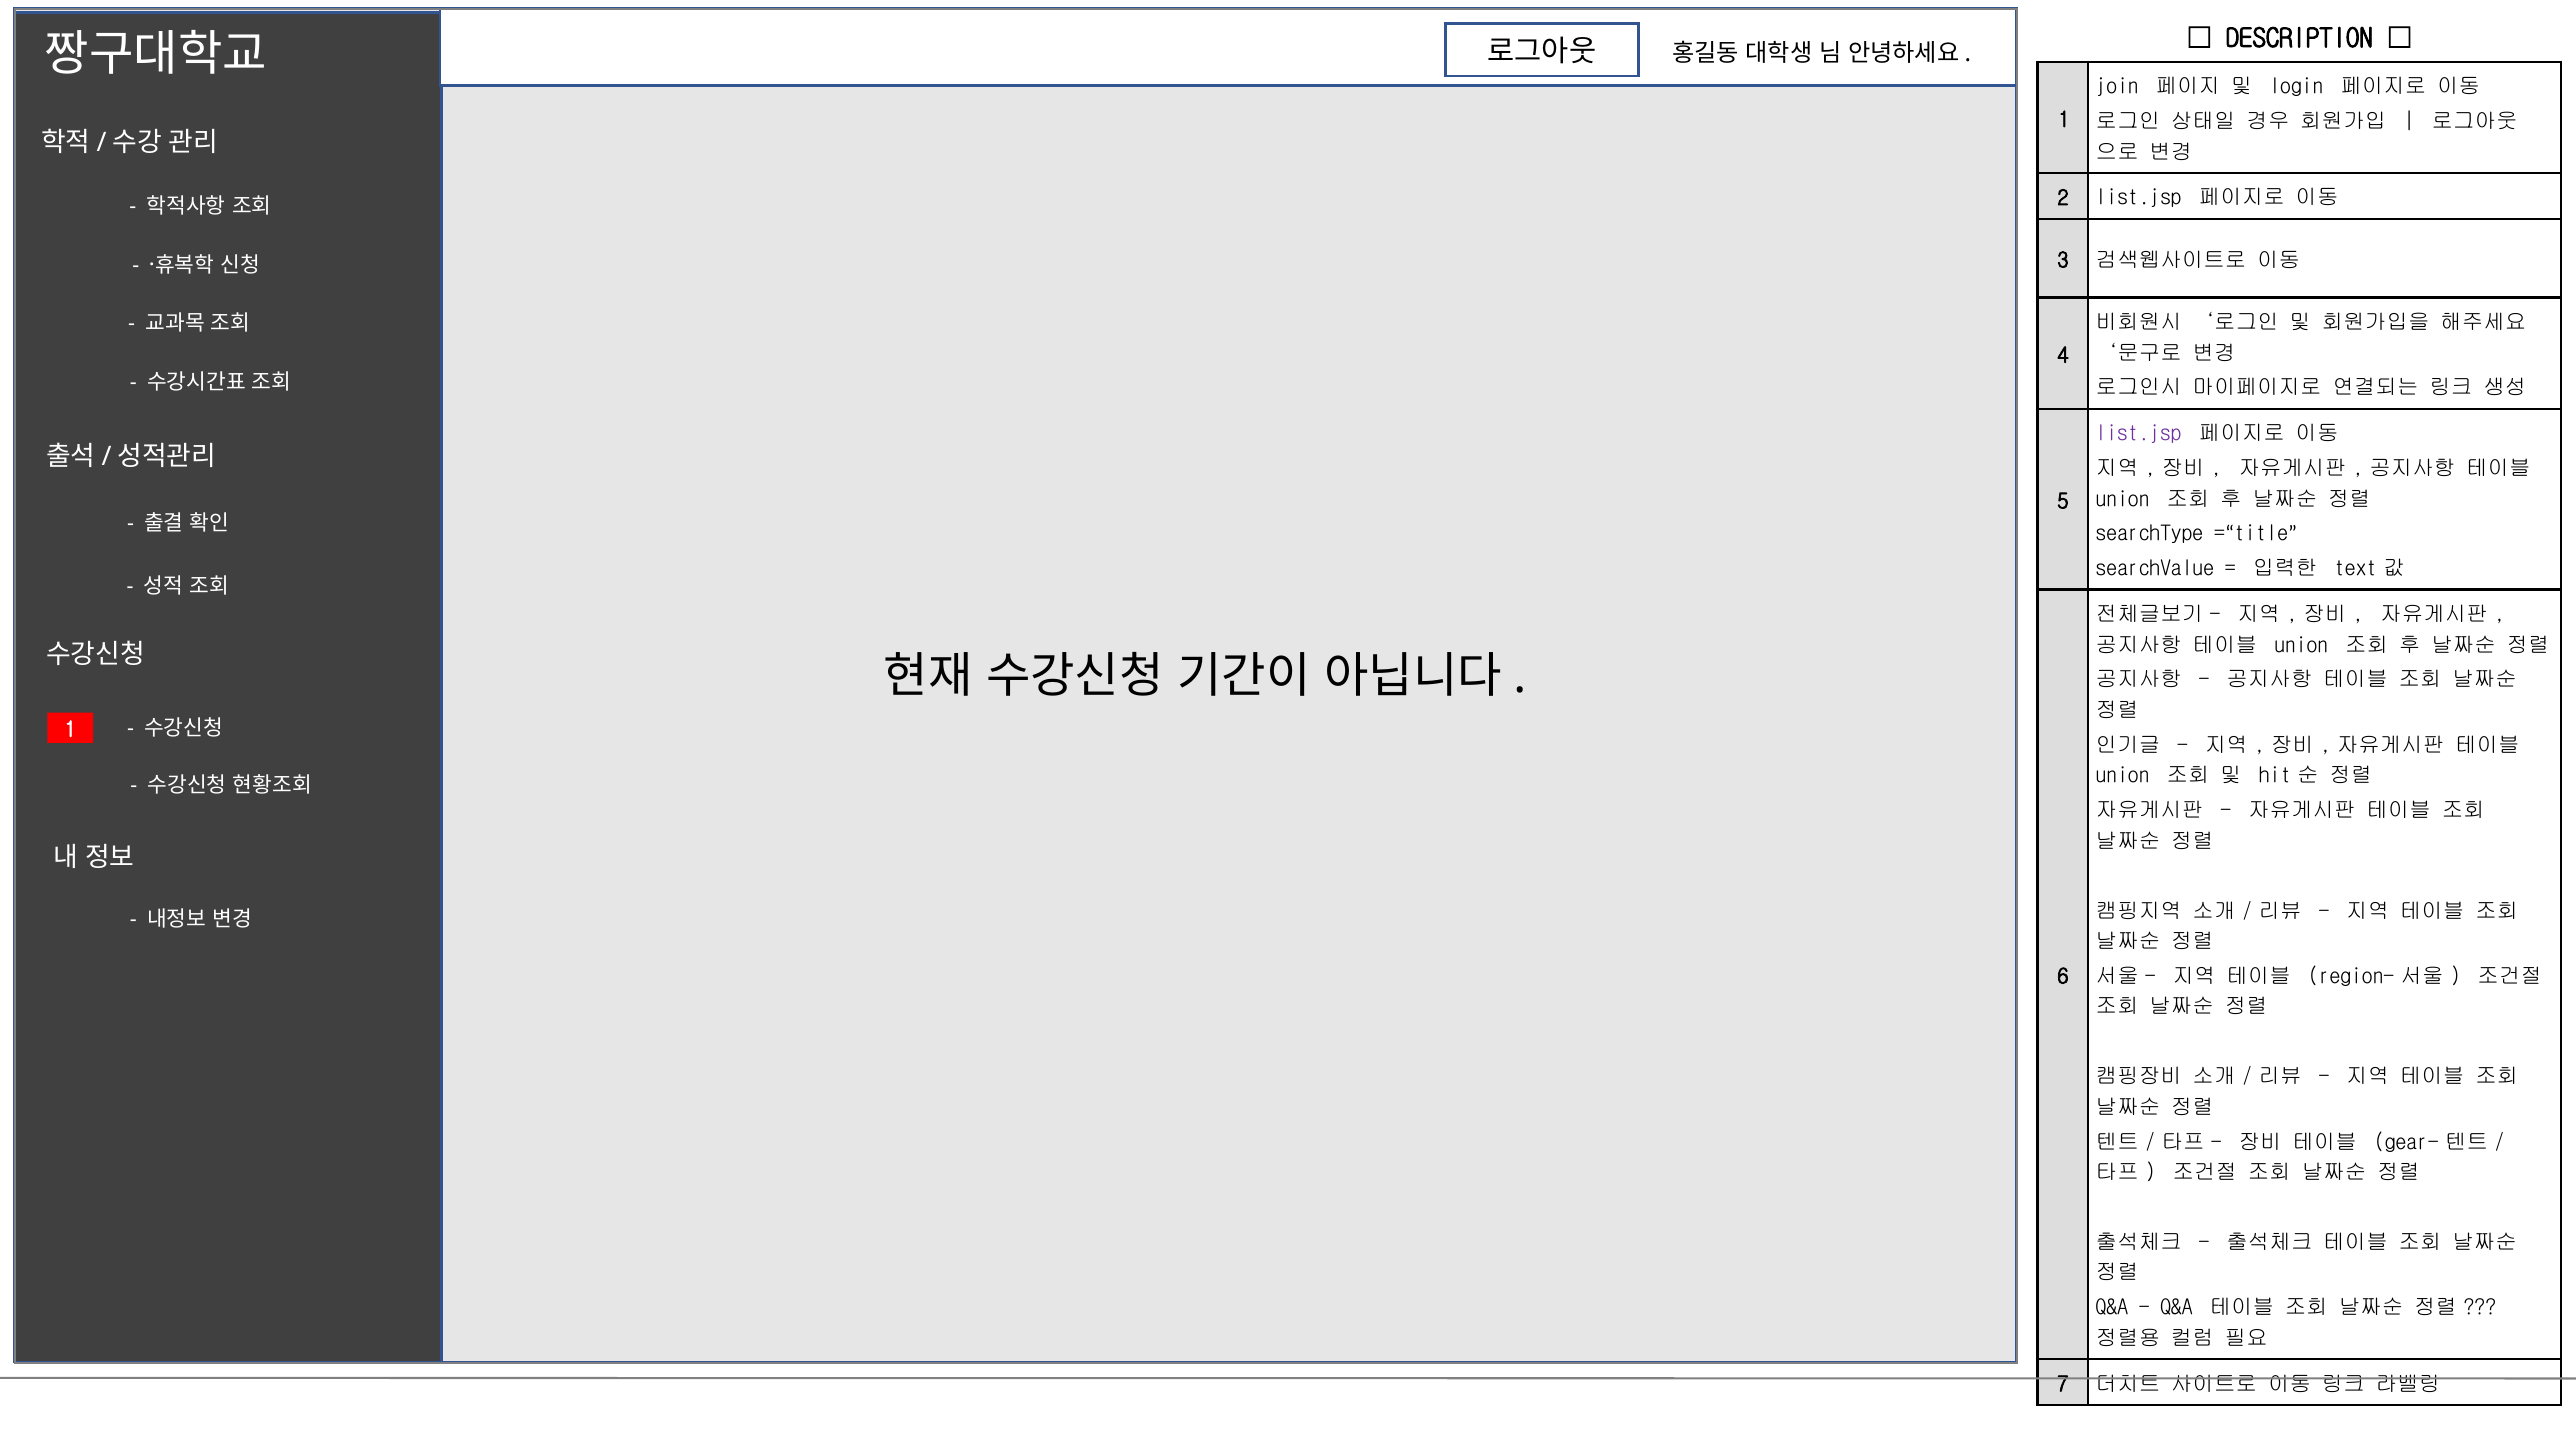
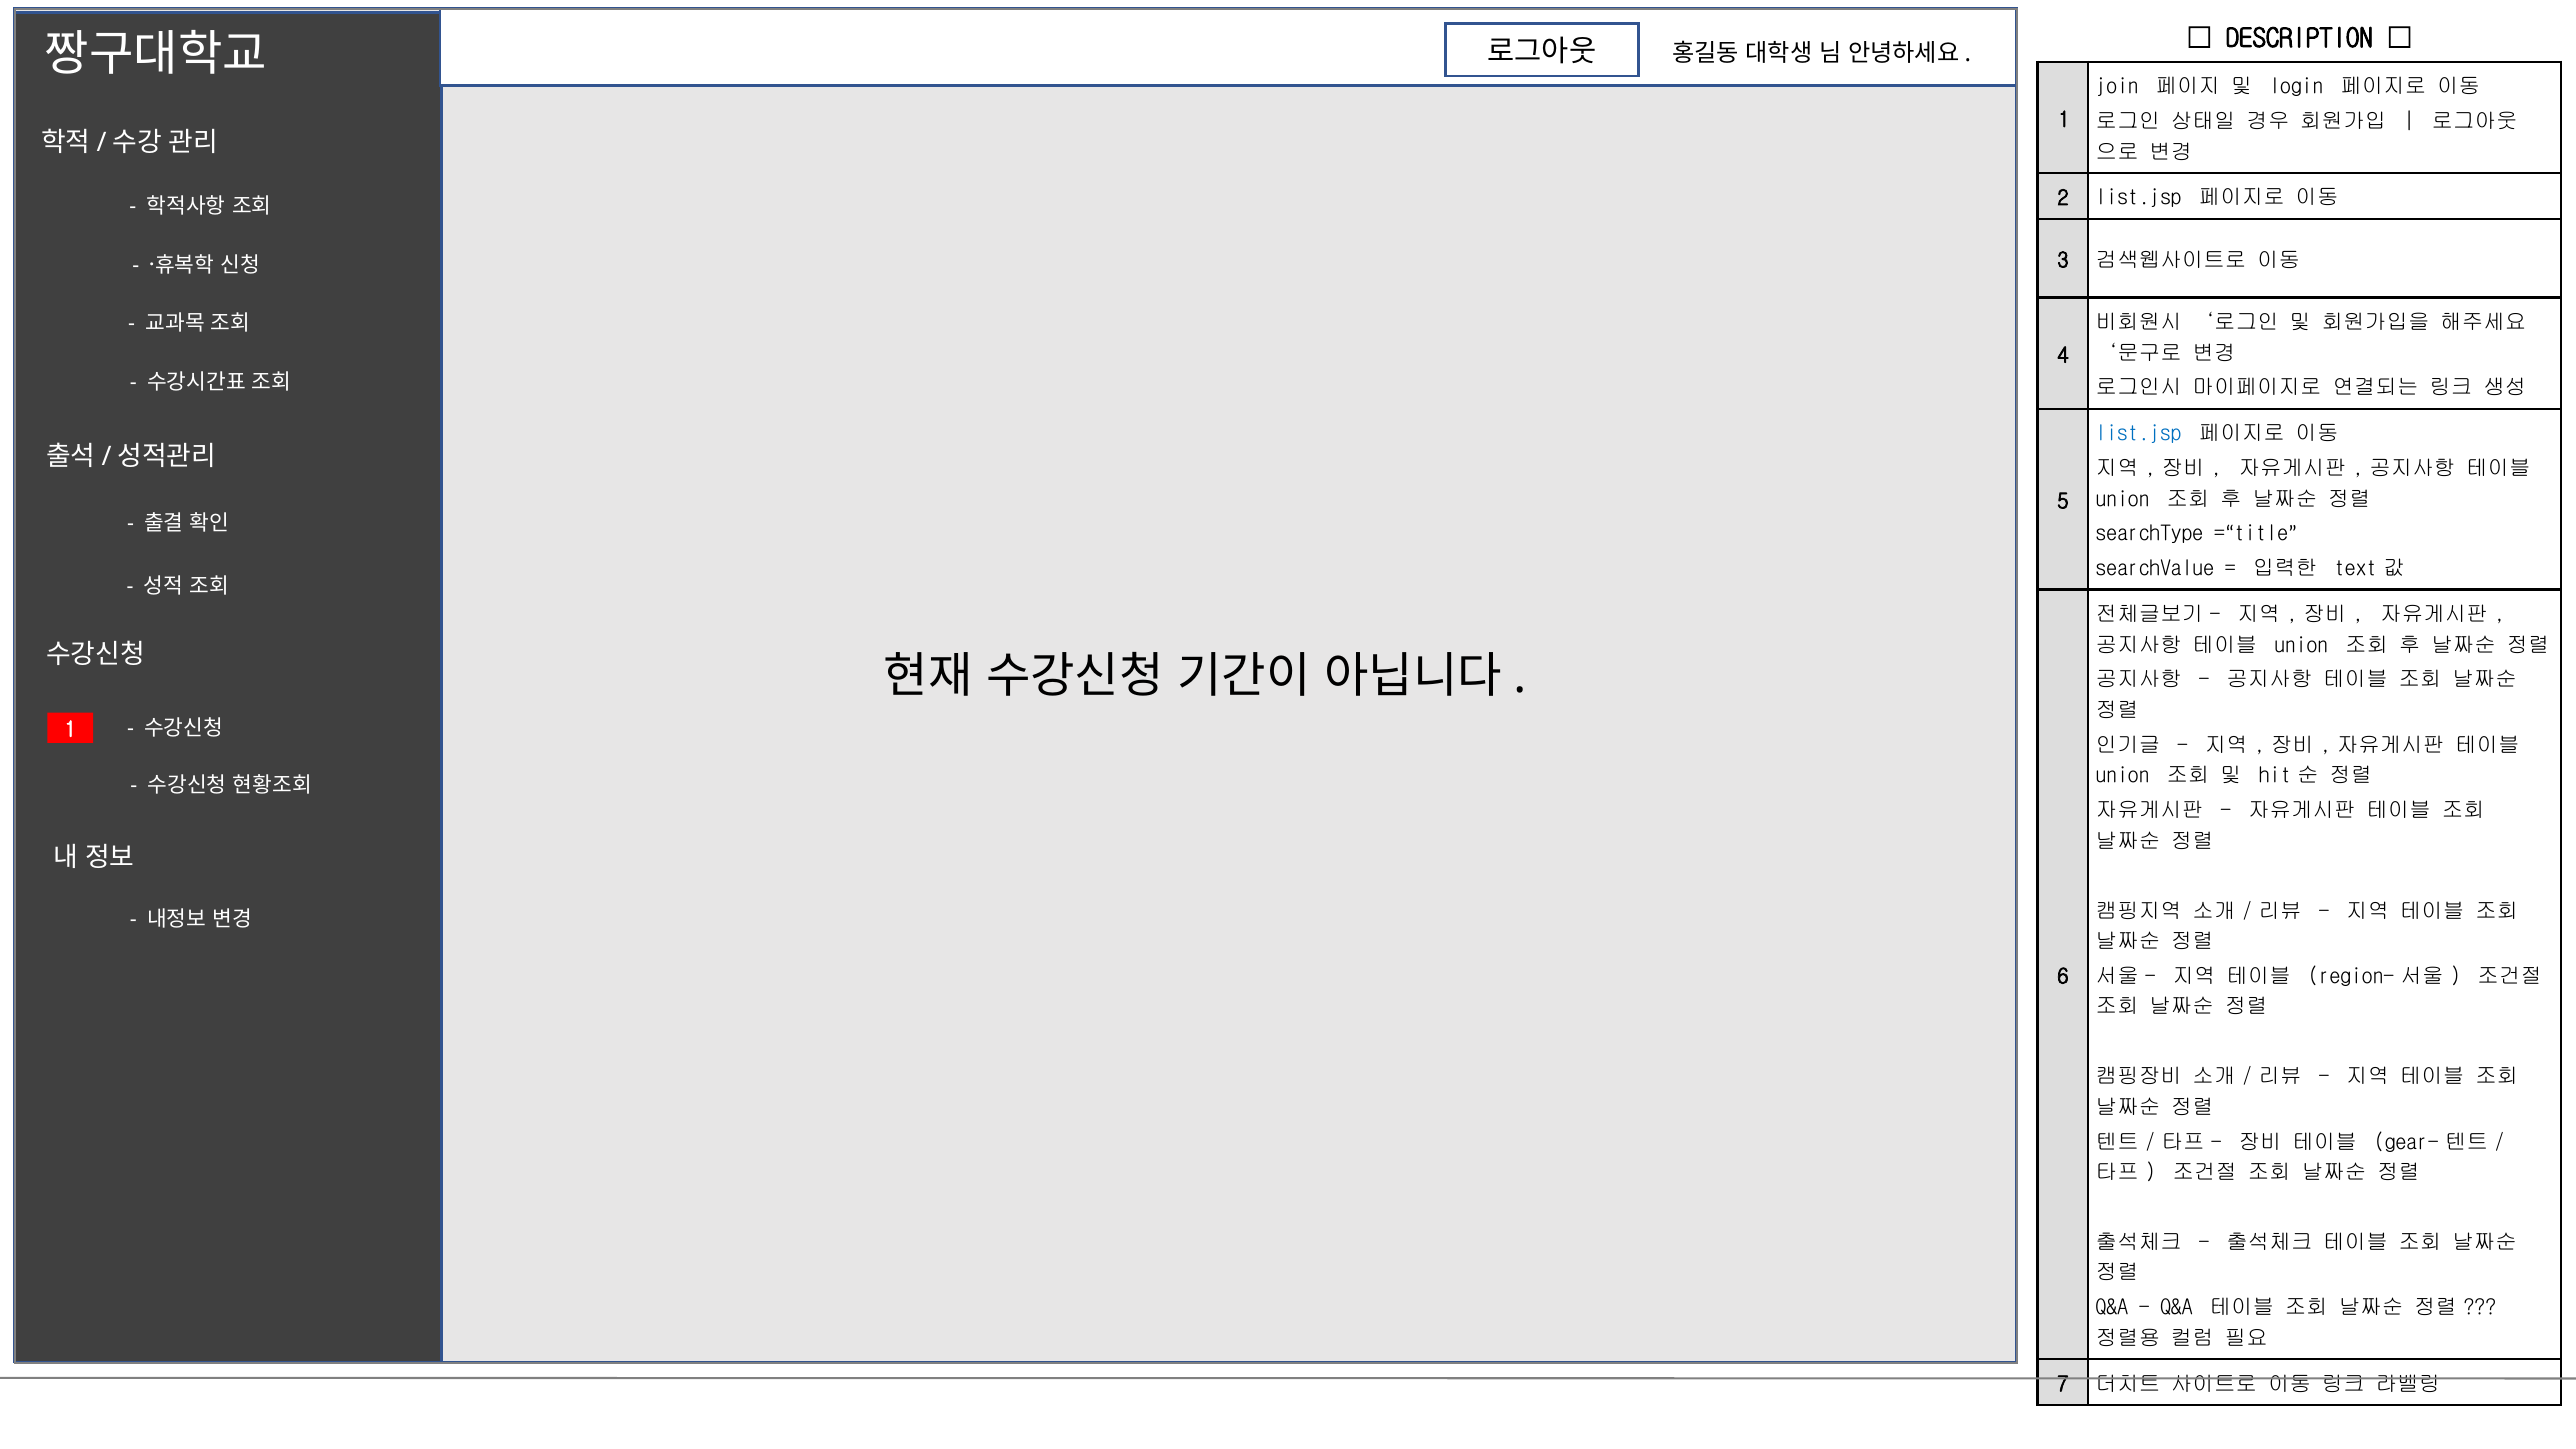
list.jsp at (2139, 434) colour: purple -> blue
